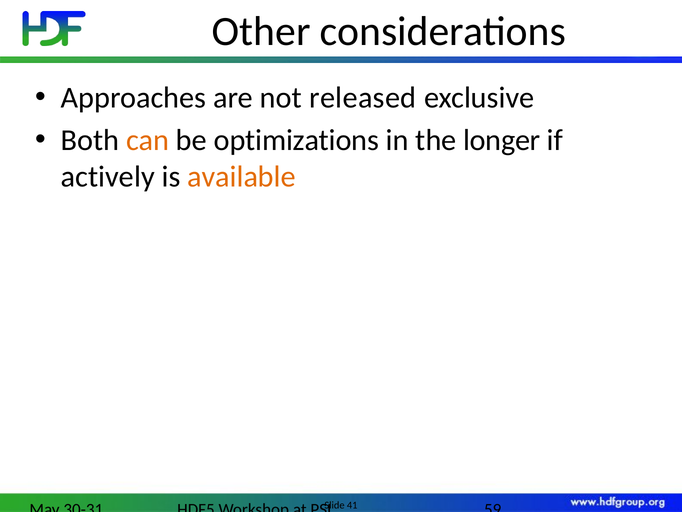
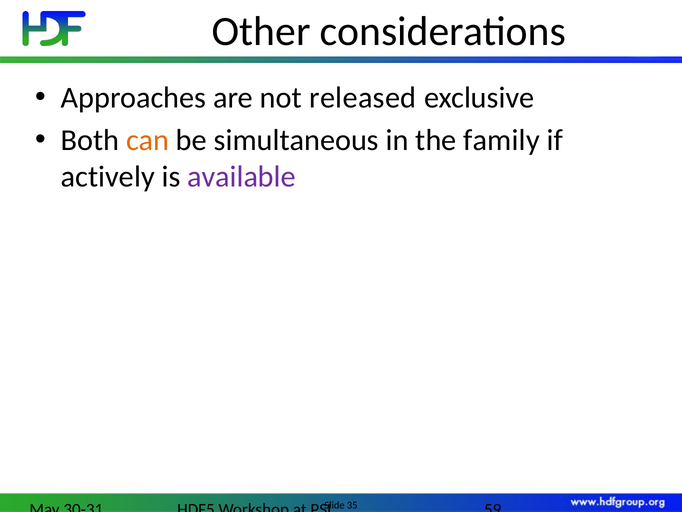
optimizations: optimizations -> simultaneous
longer: longer -> family
available colour: orange -> purple
41: 41 -> 35
